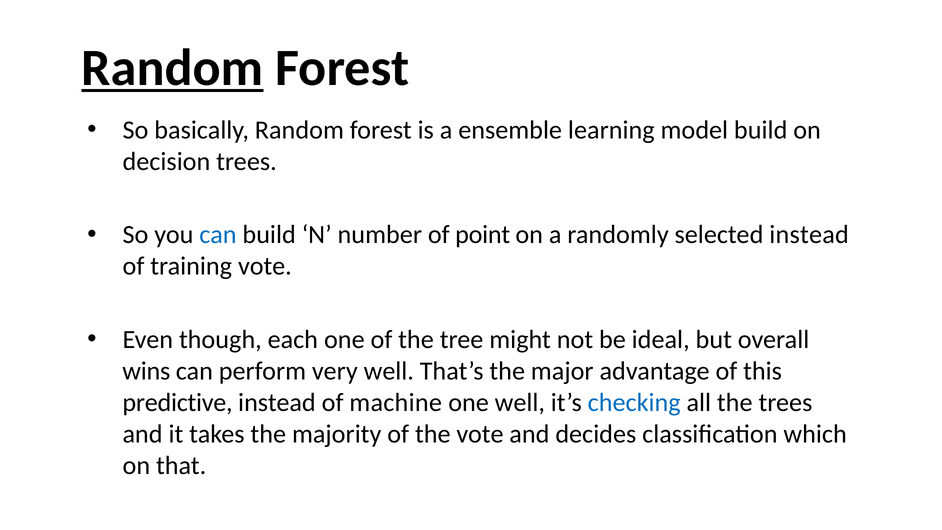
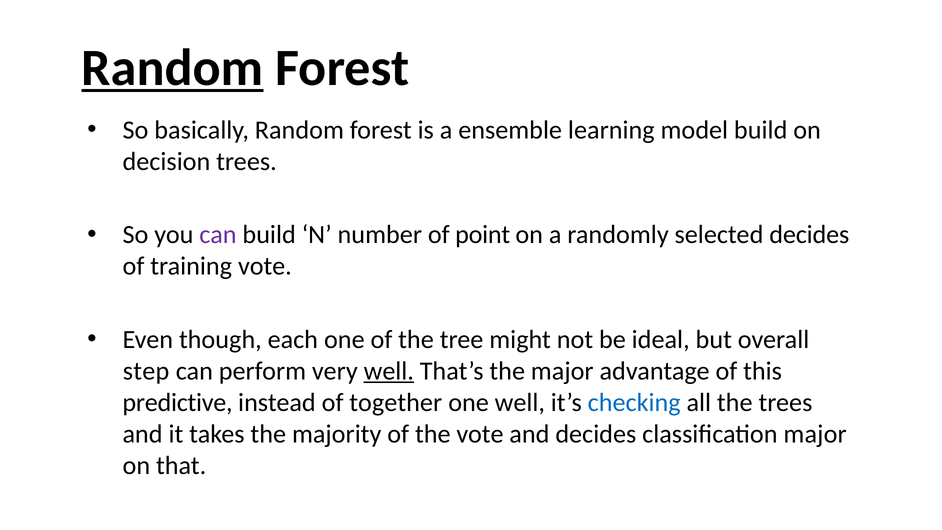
can at (218, 235) colour: blue -> purple
selected instead: instead -> decides
wins: wins -> step
well at (389, 371) underline: none -> present
machine: machine -> together
classification which: which -> major
